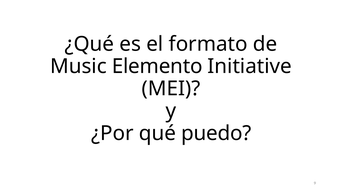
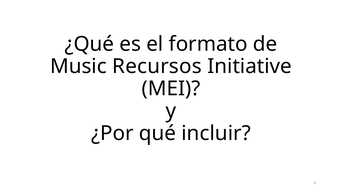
Elemento: Elemento -> Recursos
puedo: puedo -> incluir
